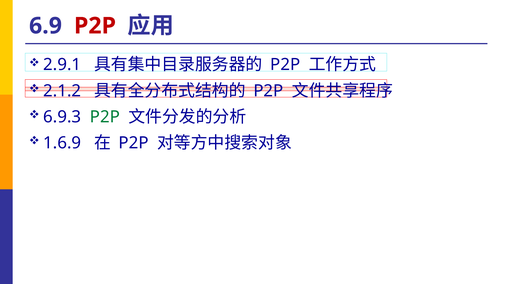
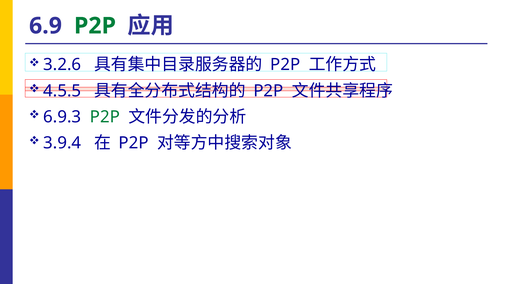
P2P at (95, 26) colour: red -> green
2.9.1: 2.9.1 -> 3.2.6
2.1.2: 2.1.2 -> 4.5.5
1.6.9: 1.6.9 -> 3.9.4
